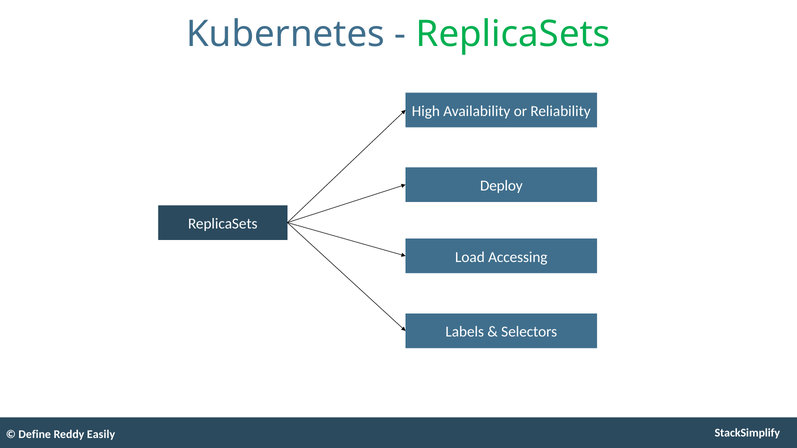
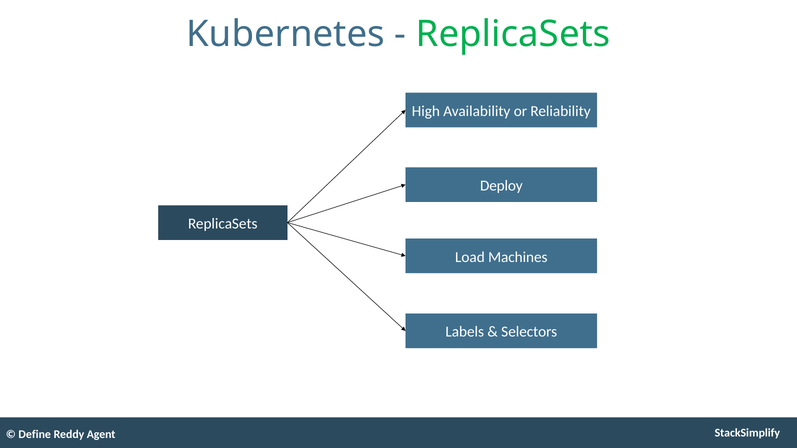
Accessing: Accessing -> Machines
Easily: Easily -> Agent
